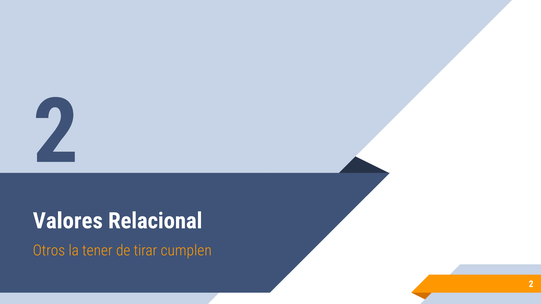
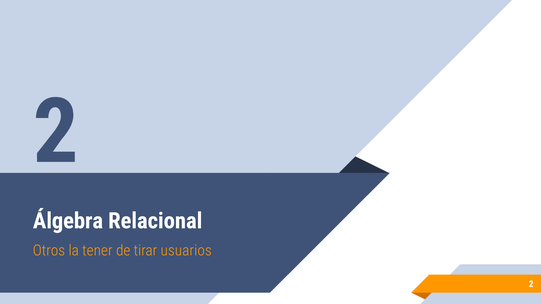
Valores: Valores -> Álgebra
cumplen: cumplen -> usuarios
